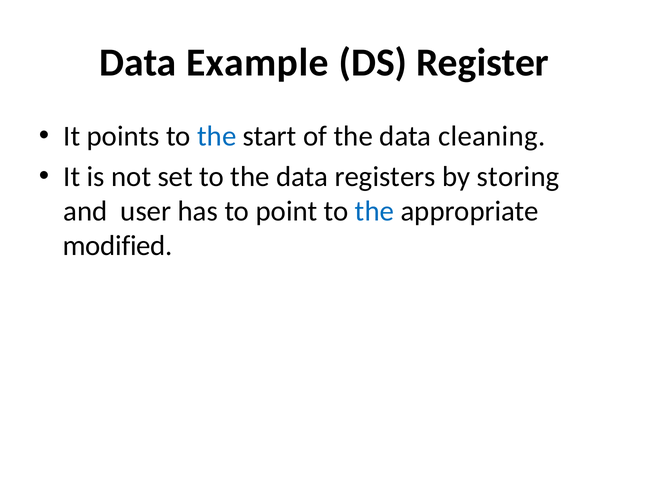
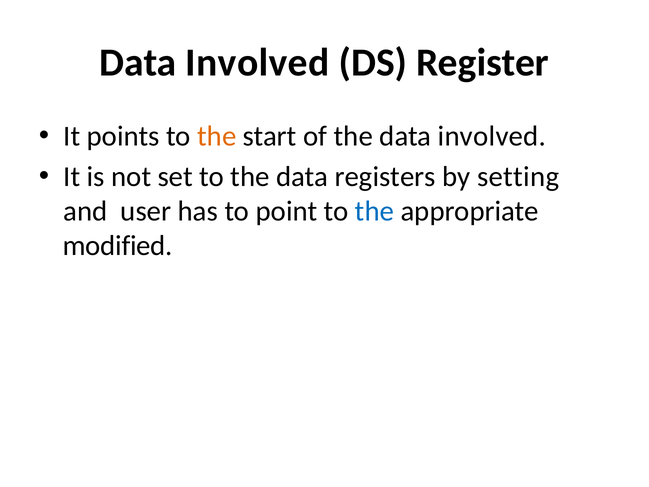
Example at (257, 63): Example -> Involved
the at (217, 136) colour: blue -> orange
the data cleaning: cleaning -> involved
storing: storing -> setting
